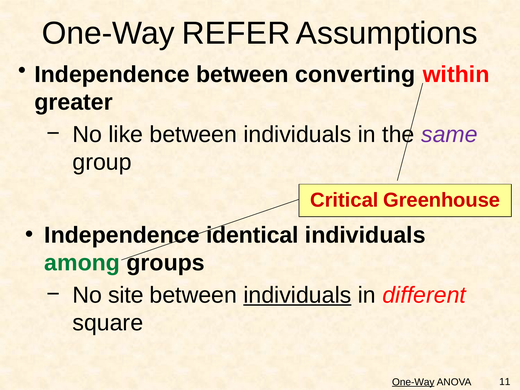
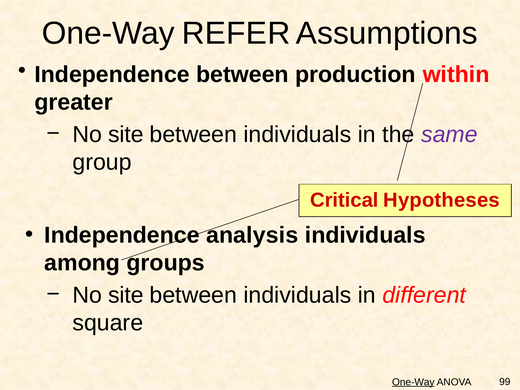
converting: converting -> production
like at (126, 135): like -> site
Greenhouse: Greenhouse -> Hypotheses
identical: identical -> analysis
among colour: green -> black
individuals at (297, 295) underline: present -> none
11: 11 -> 99
